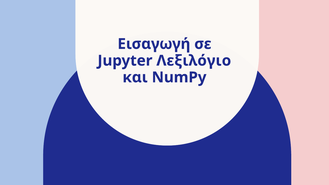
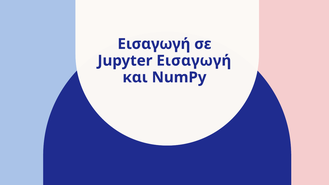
Jupyter Λεξιλόγιο: Λεξιλόγιο -> Εισαγωγή
